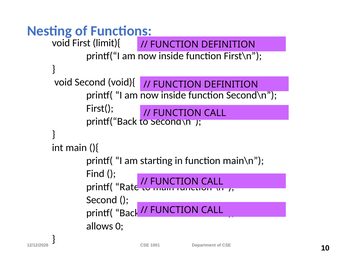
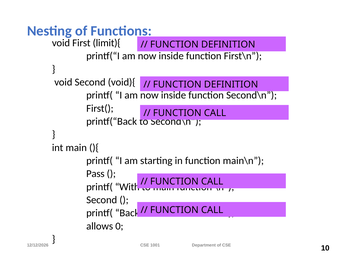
Find: Find -> Pass
Rate: Rate -> With
